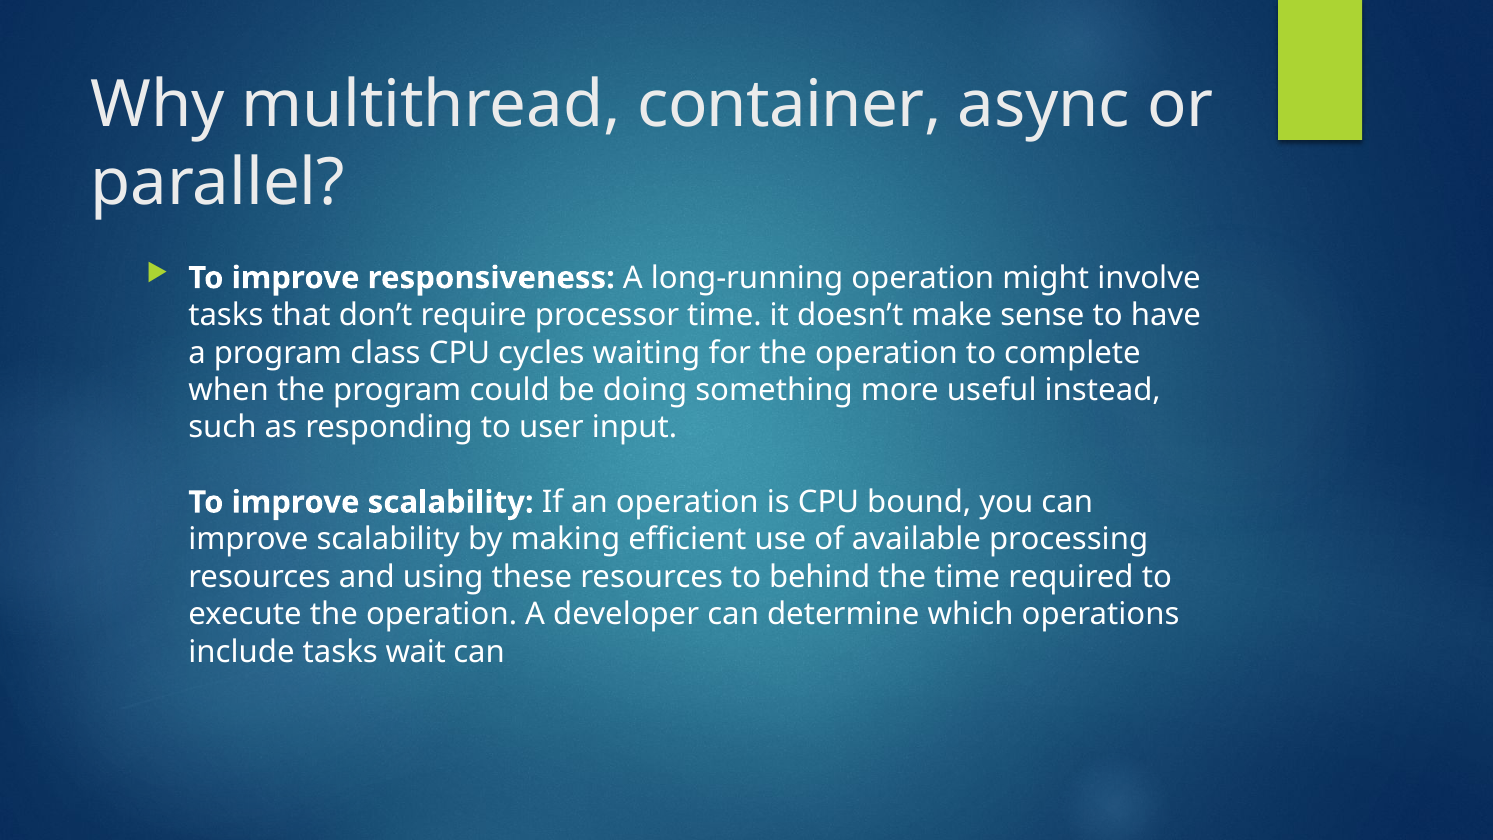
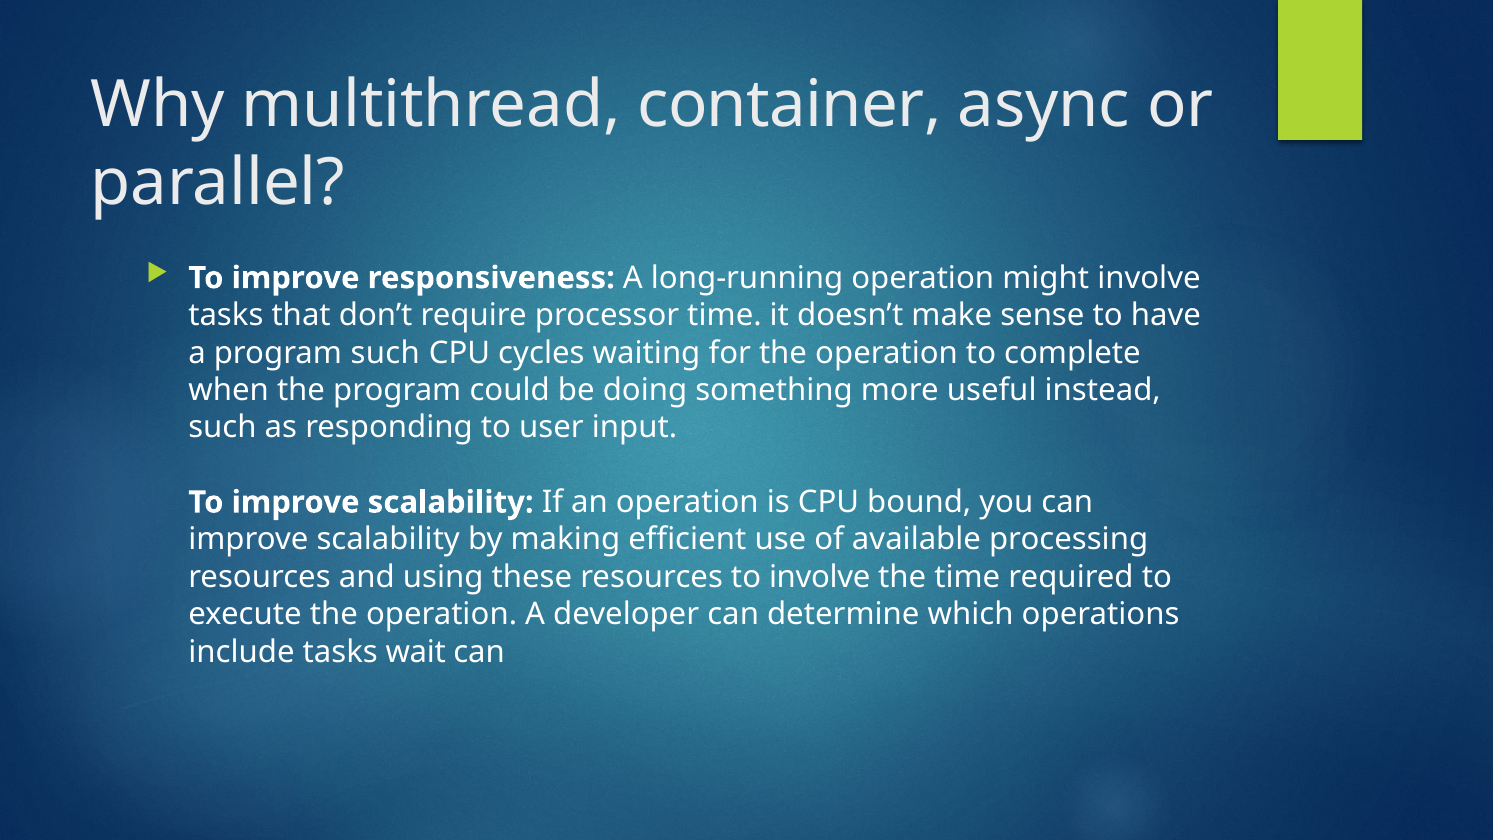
program class: class -> such
to behind: behind -> involve
